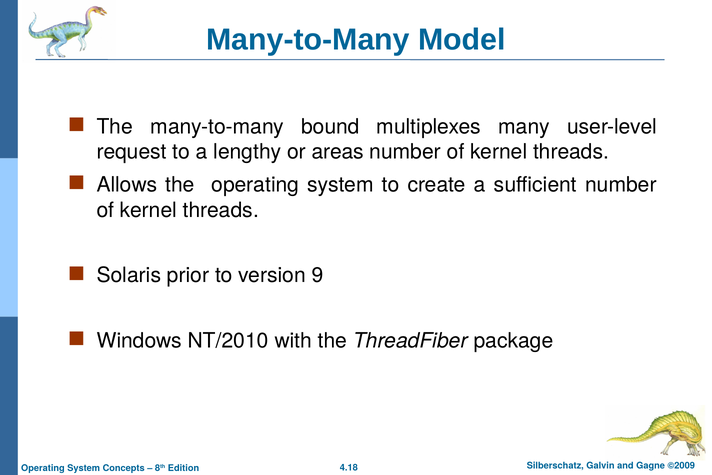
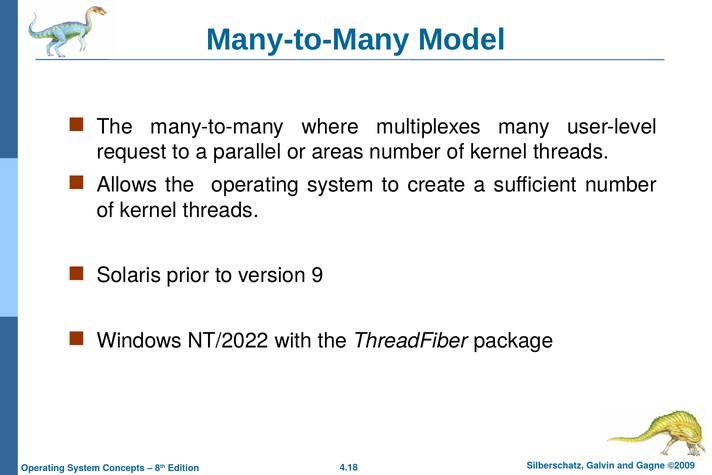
bound: bound -> where
lengthy: lengthy -> parallel
NT/2010: NT/2010 -> NT/2022
